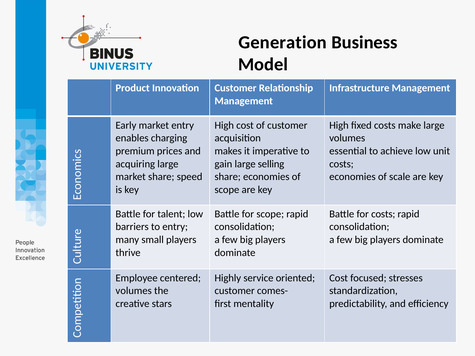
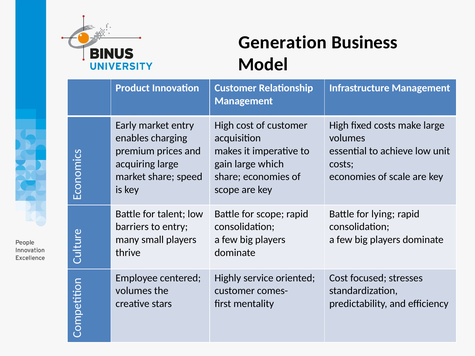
selling: selling -> which
for costs: costs -> lying
